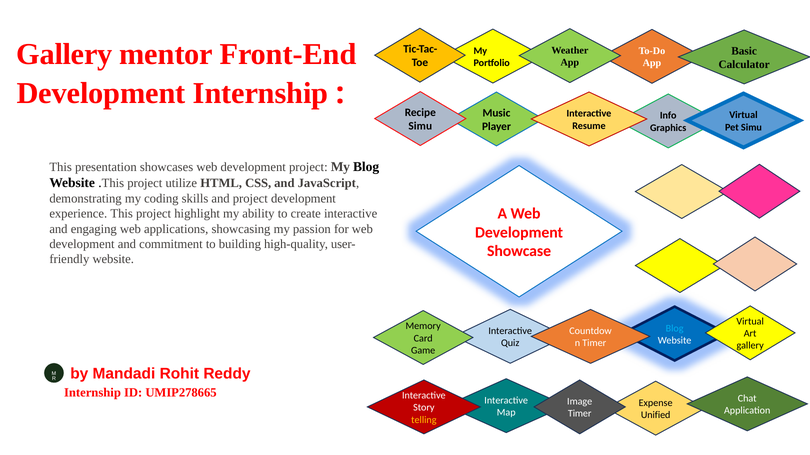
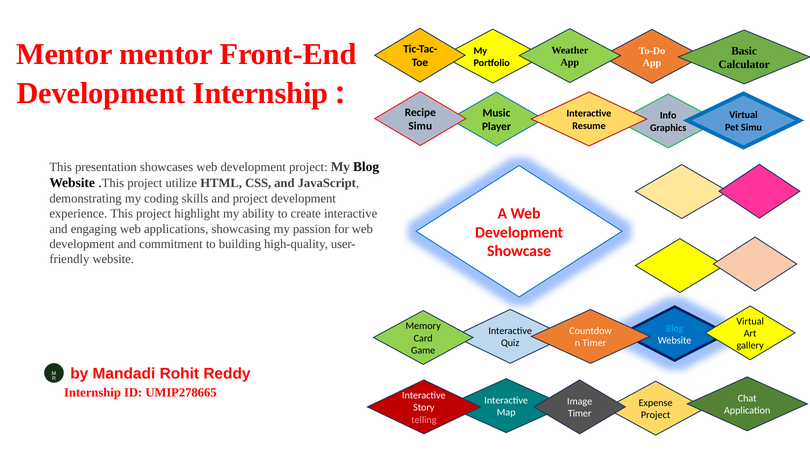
Gallery at (64, 54): Gallery -> Mentor
Unified at (656, 415): Unified -> Project
telling colour: yellow -> pink
